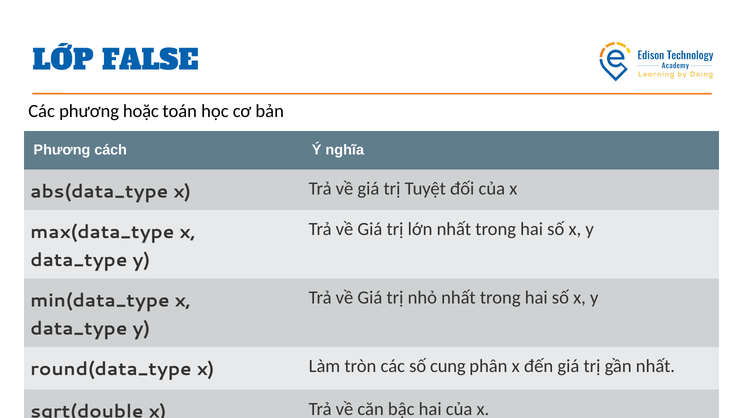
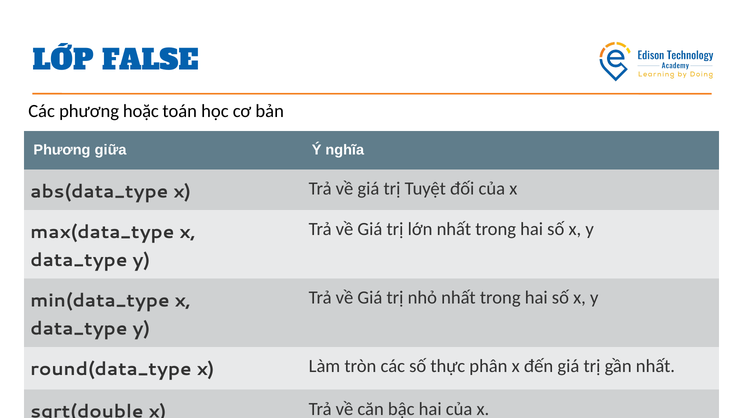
cách: cách -> giữa
cung: cung -> thực
